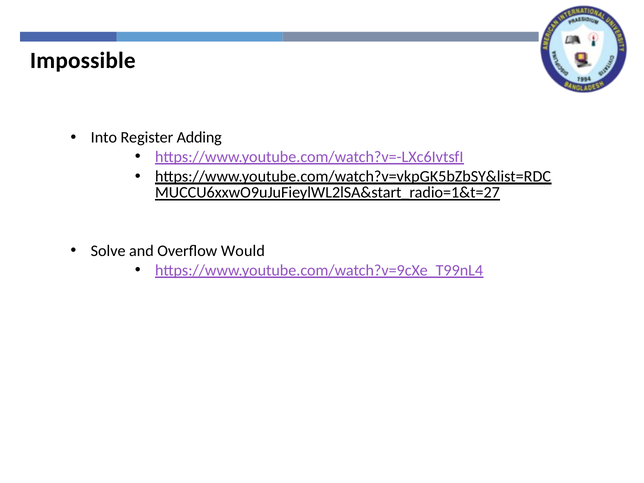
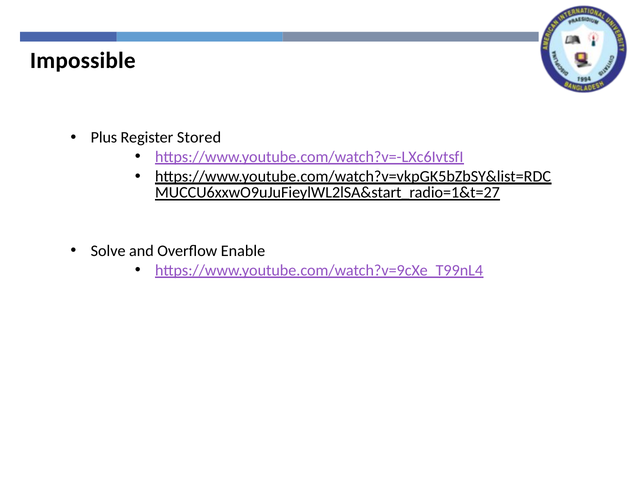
Into: Into -> Plus
Adding: Adding -> Stored
Would: Would -> Enable
